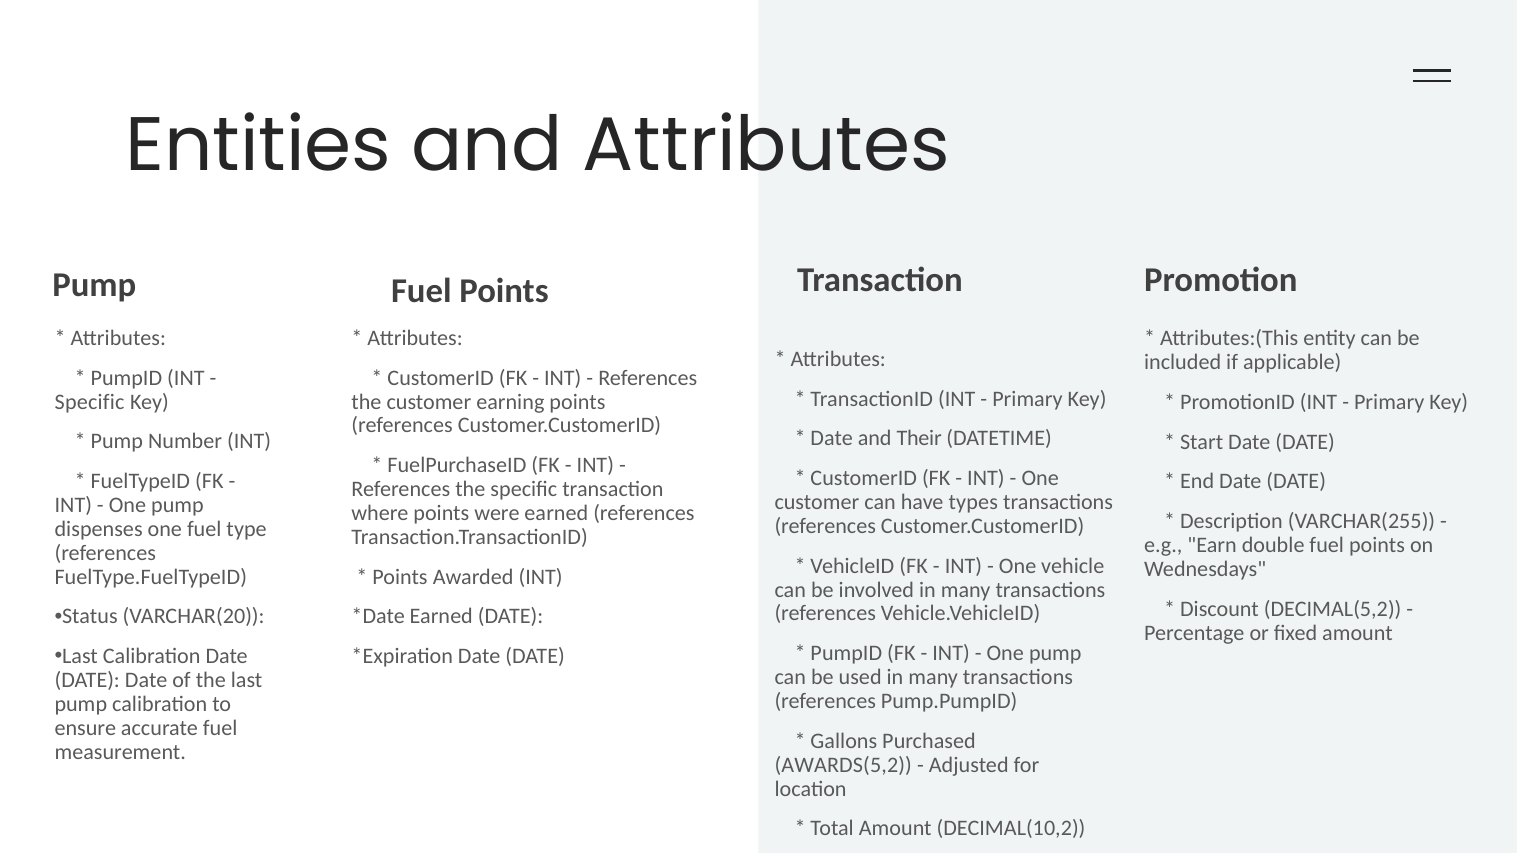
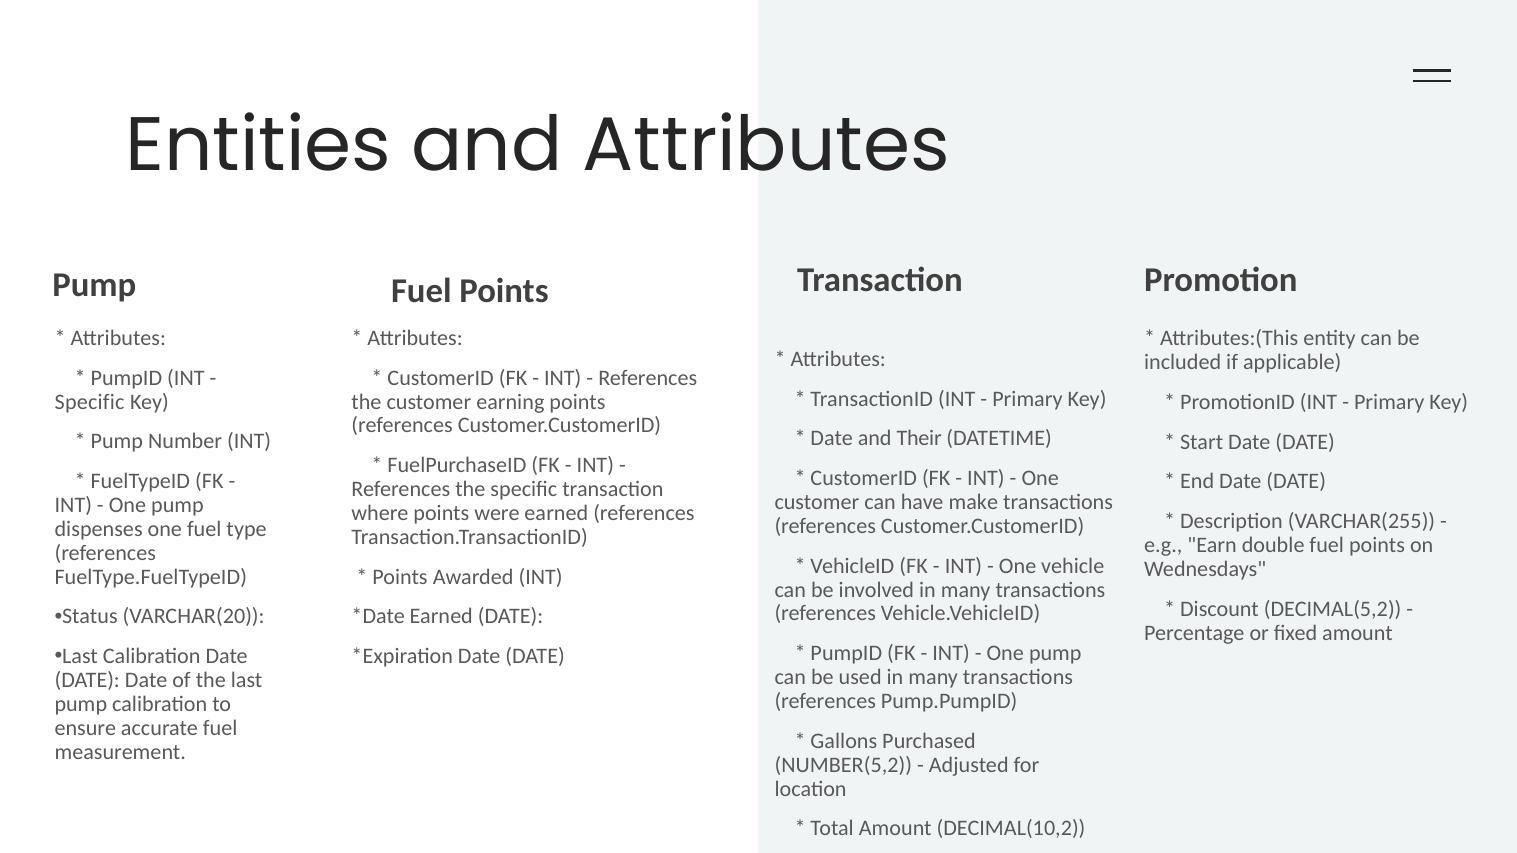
types: types -> make
AWARDS(5,2: AWARDS(5,2 -> NUMBER(5,2
